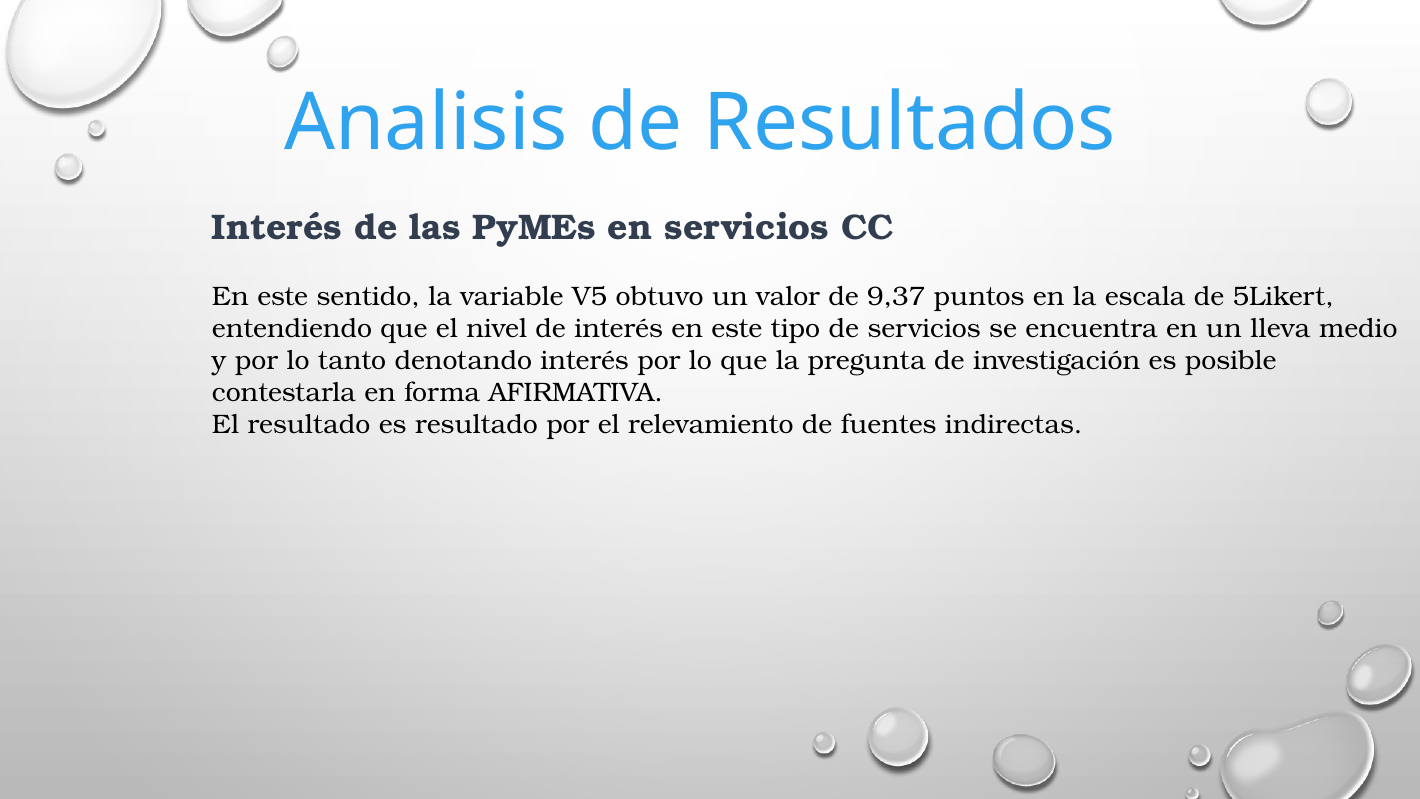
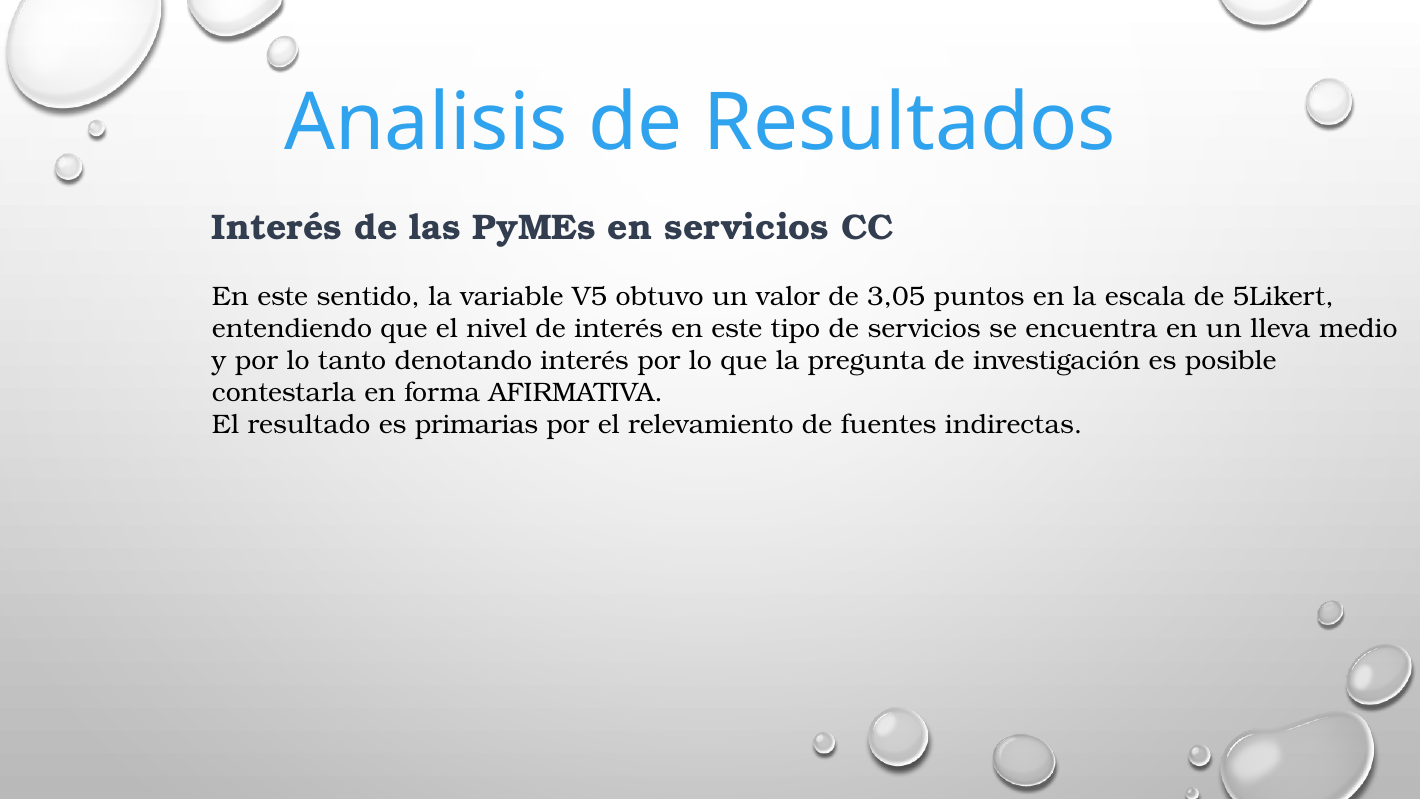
9,37: 9,37 -> 3,05
es resultado: resultado -> primarias
